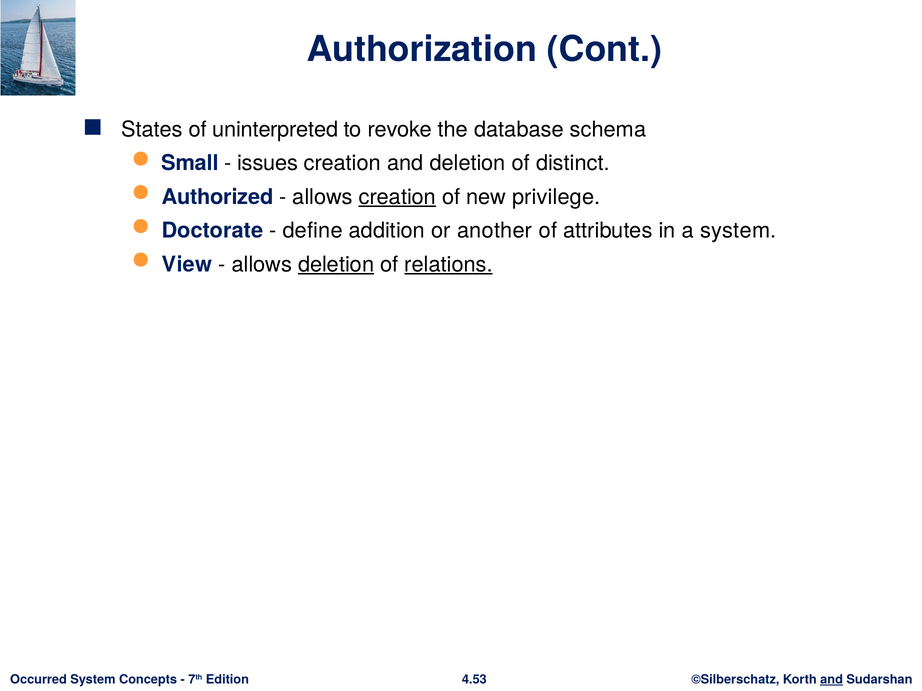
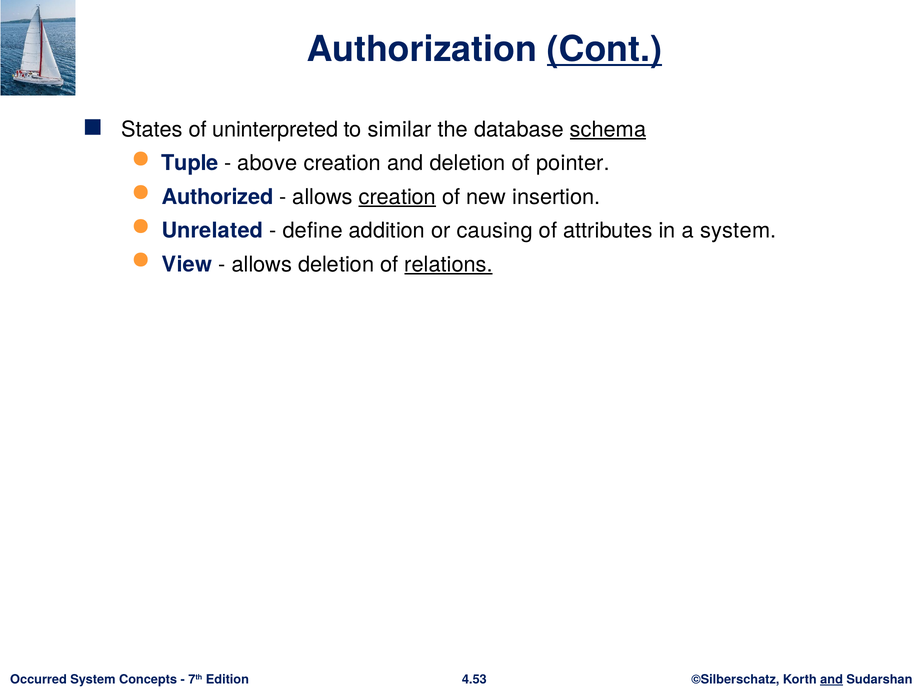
Cont underline: none -> present
revoke: revoke -> similar
schema underline: none -> present
Small: Small -> Tuple
issues: issues -> above
distinct: distinct -> pointer
privilege: privilege -> insertion
Doctorate: Doctorate -> Unrelated
another: another -> causing
deletion at (336, 265) underline: present -> none
